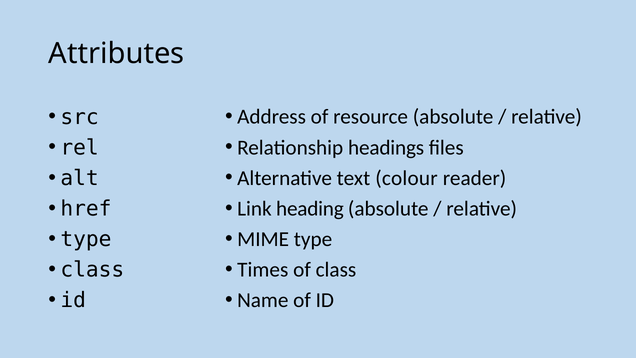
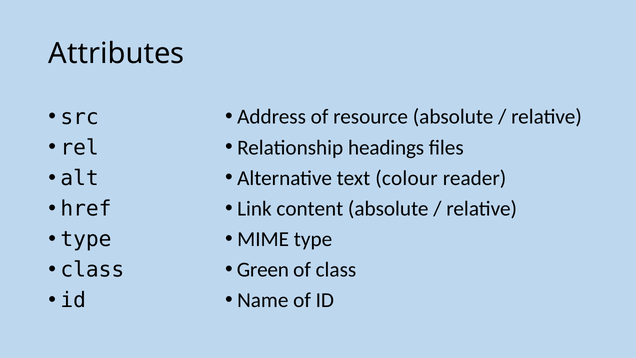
heading: heading -> content
Times: Times -> Green
